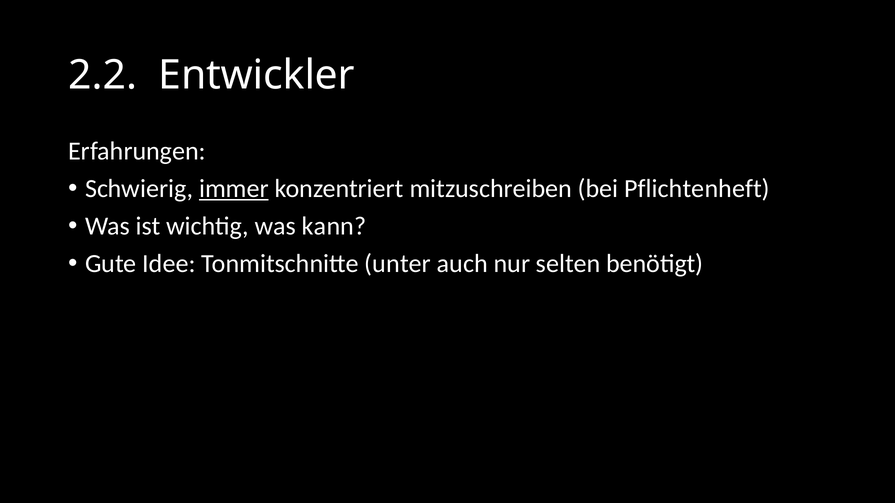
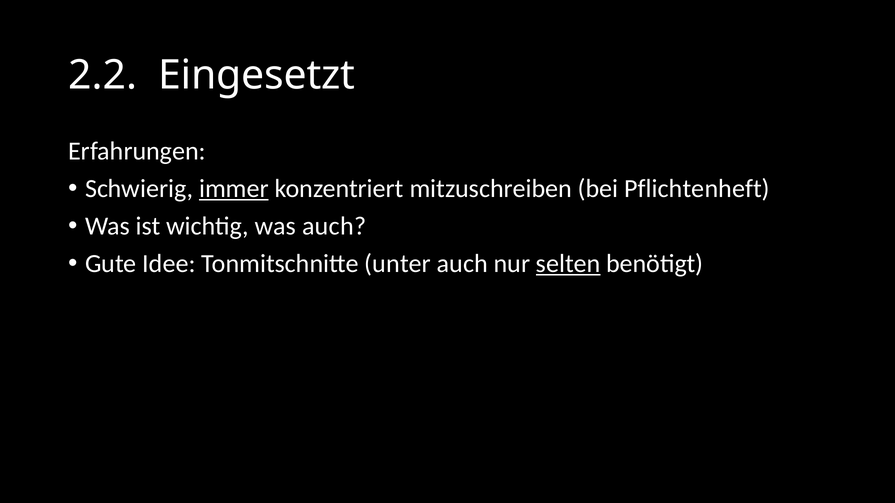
Entwickler: Entwickler -> Eingesetzt
was kann: kann -> auch
selten underline: none -> present
